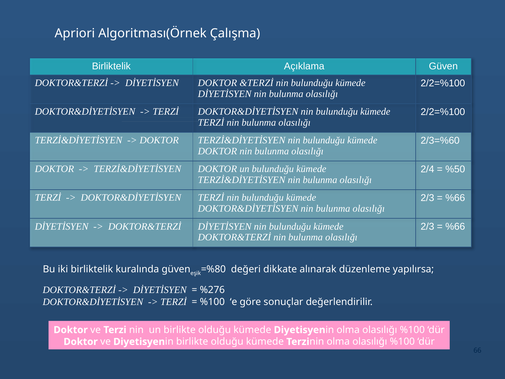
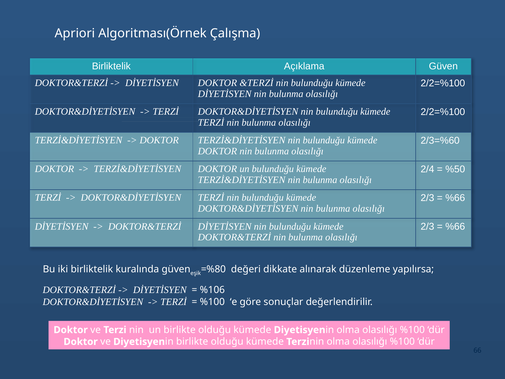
%276: %276 -> %106
